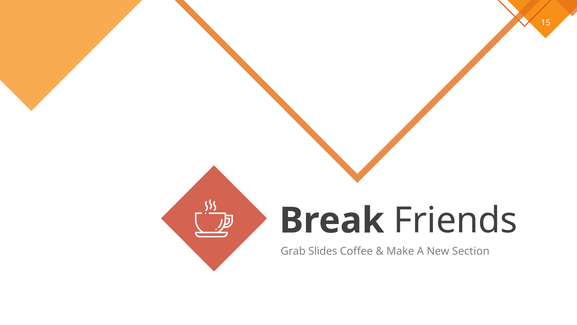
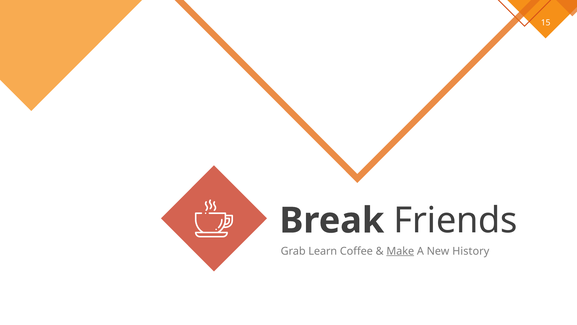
Slides: Slides -> Learn
Make underline: none -> present
Section: Section -> History
